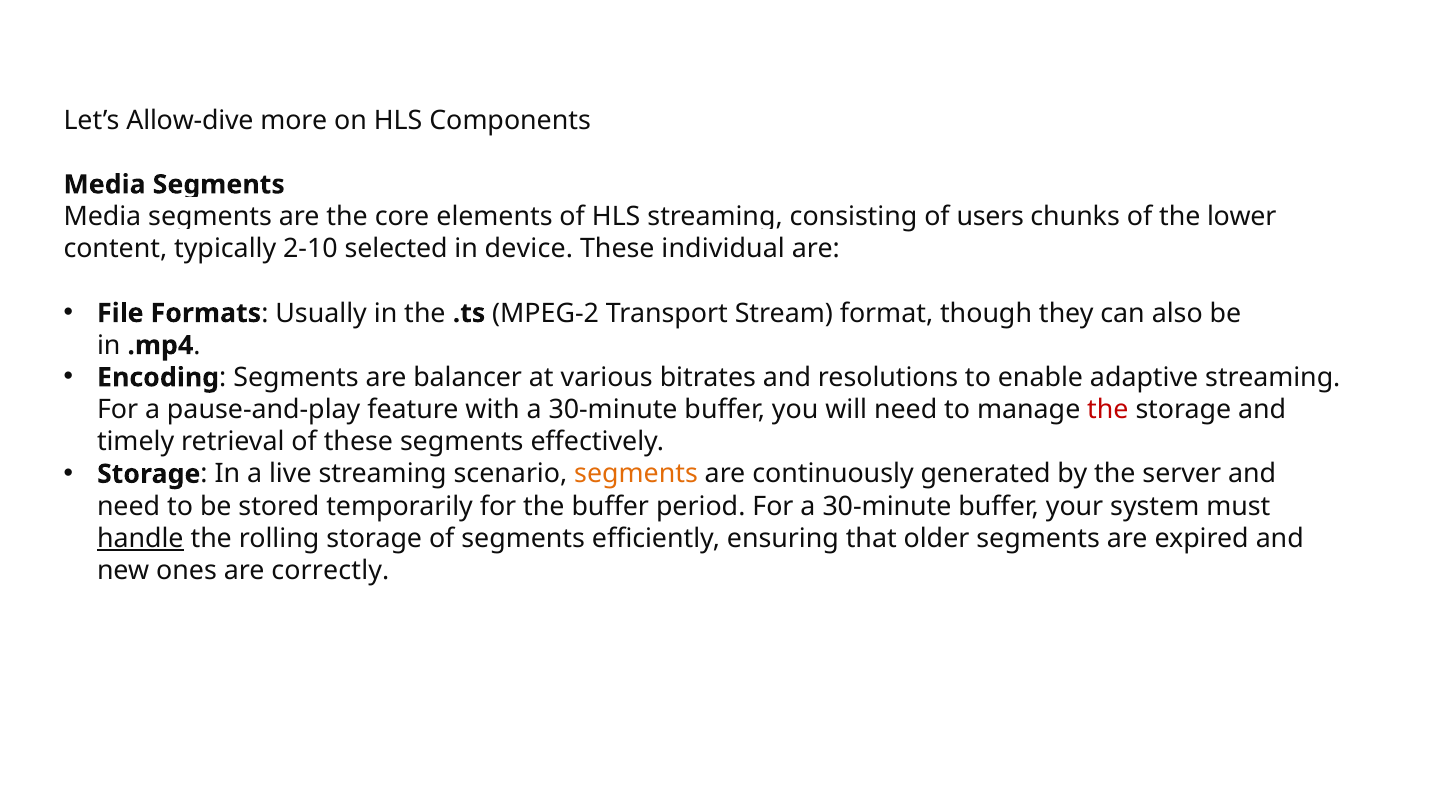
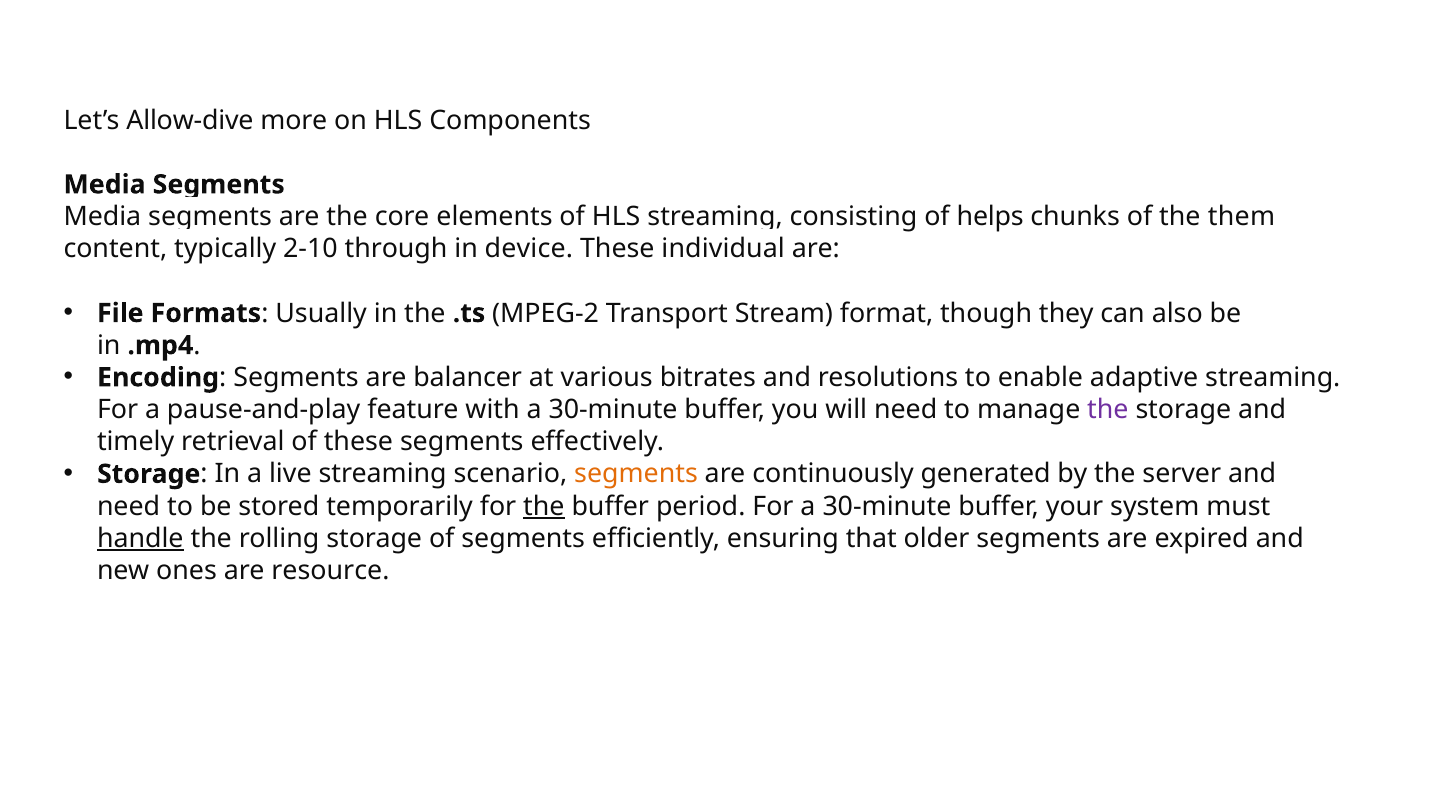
users: users -> helps
lower: lower -> them
selected: selected -> through
the at (1108, 410) colour: red -> purple
the at (544, 506) underline: none -> present
correctly: correctly -> resource
